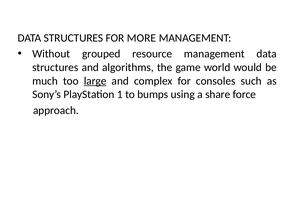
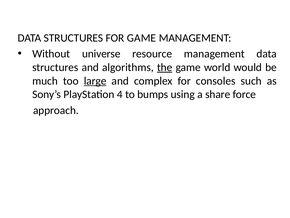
FOR MORE: MORE -> GAME
grouped: grouped -> universe
the underline: none -> present
1: 1 -> 4
